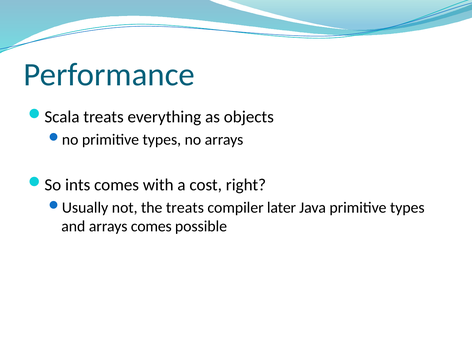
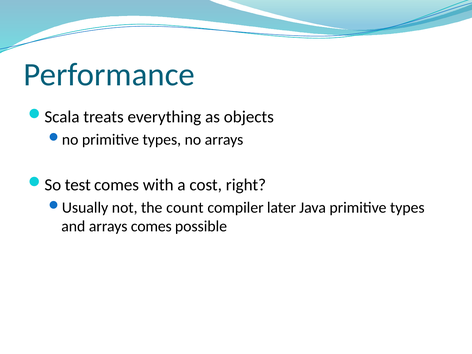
ints: ints -> test
the treats: treats -> count
